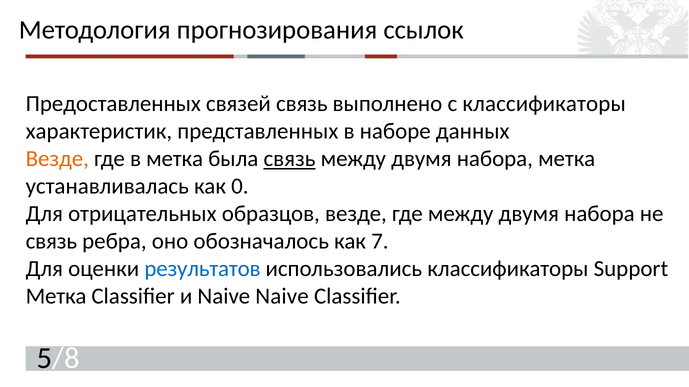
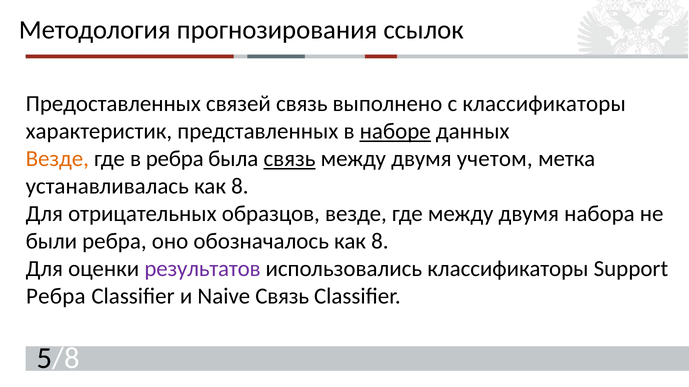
наборе underline: none -> present
в метка: метка -> ребра
набора at (495, 159): набора -> учетом
устанавливалась как 0: 0 -> 8
связь at (51, 242): связь -> были
обозначалось как 7: 7 -> 8
результатов colour: blue -> purple
Метка at (56, 297): Метка -> Ребра
Naive Naive: Naive -> Связь
